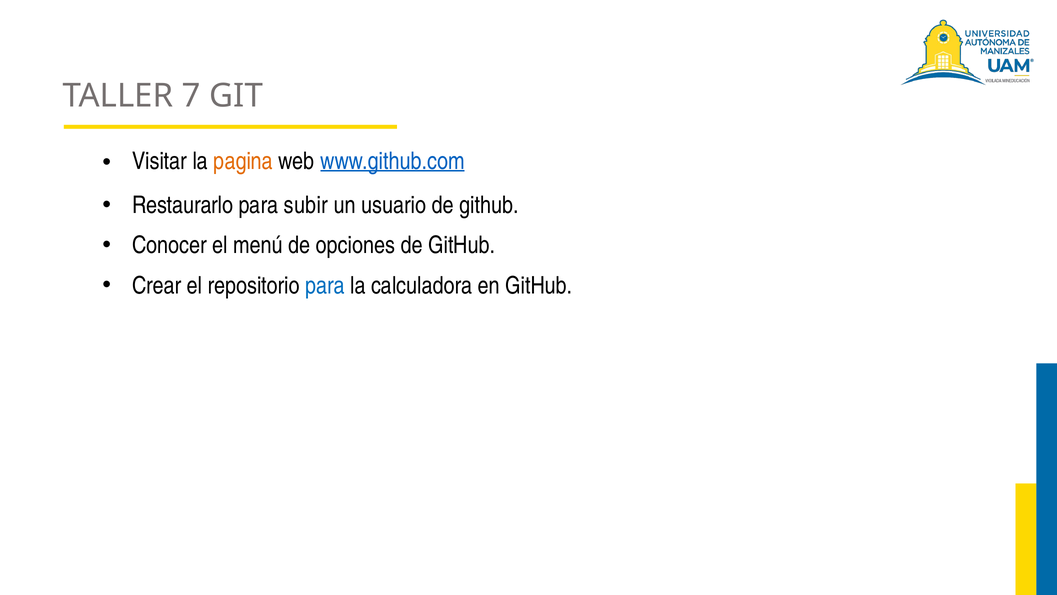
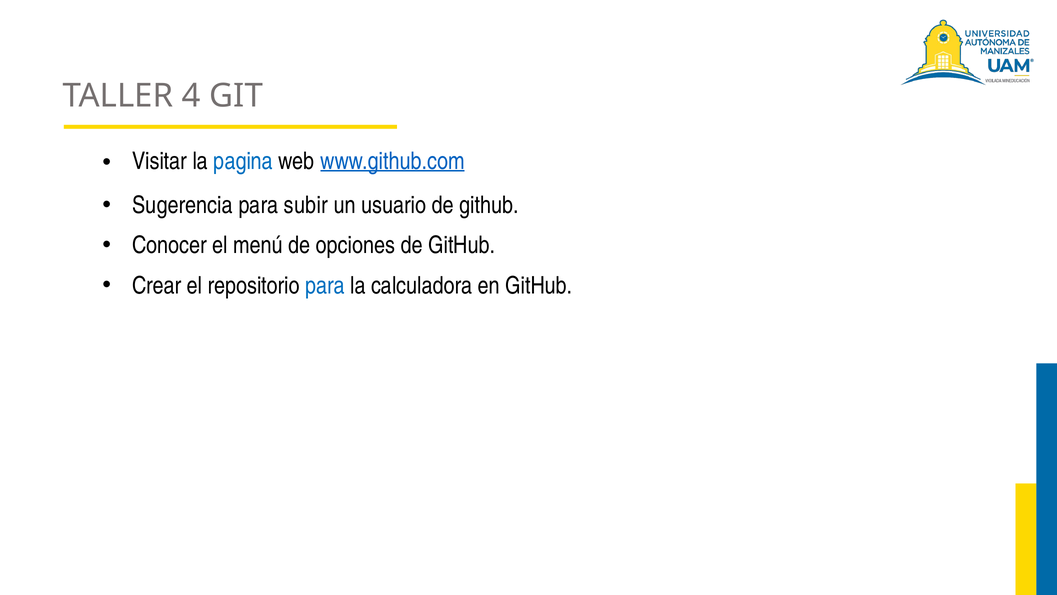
7: 7 -> 4
pagina colour: orange -> blue
Restaurarlo: Restaurarlo -> Sugerencia
